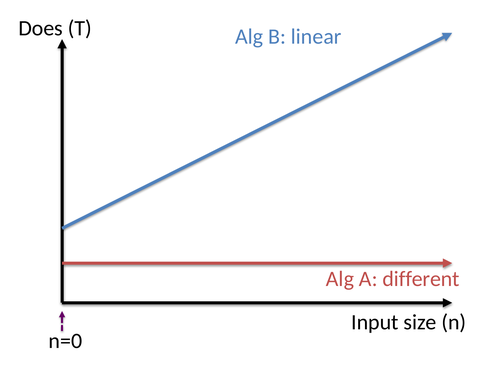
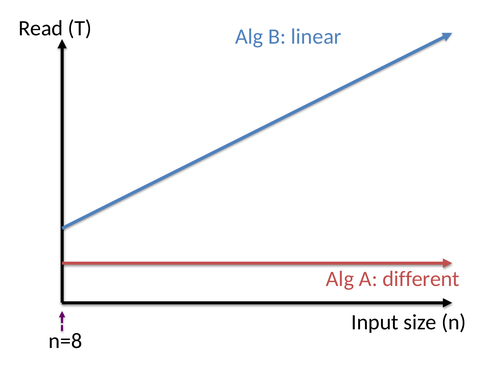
Does: Does -> Read
n=0: n=0 -> n=8
